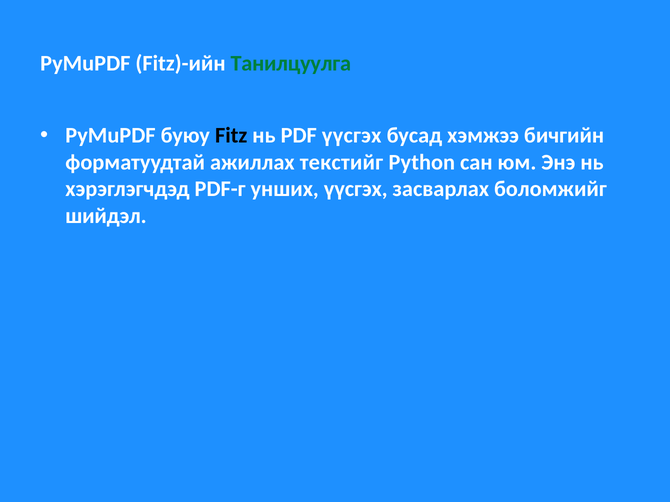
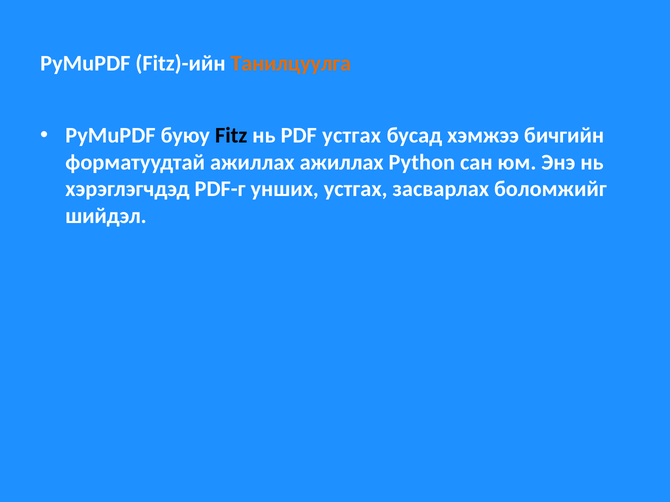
Танилцуулга colour: green -> orange
PDF үүсгэх: үүсгэх -> устгах
ажиллах текстийг: текстийг -> ажиллах
унших үүсгэх: үүсгэх -> устгах
